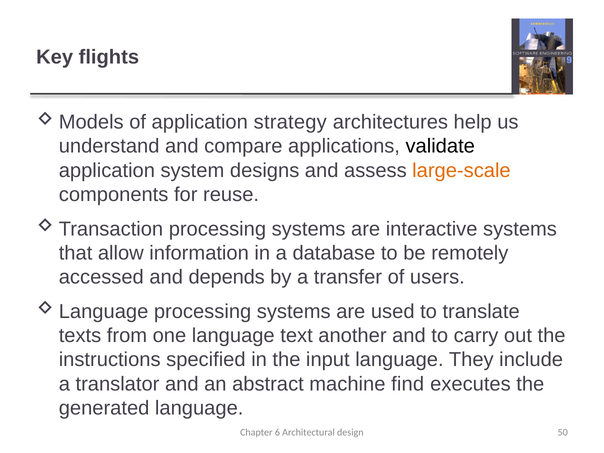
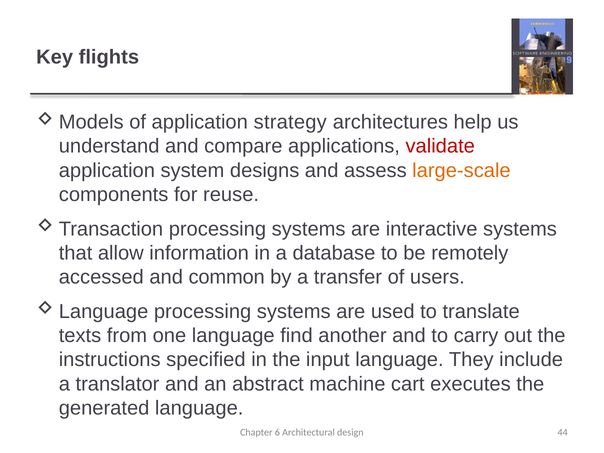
validate colour: black -> red
depends: depends -> common
text: text -> find
find: find -> cart
50: 50 -> 44
